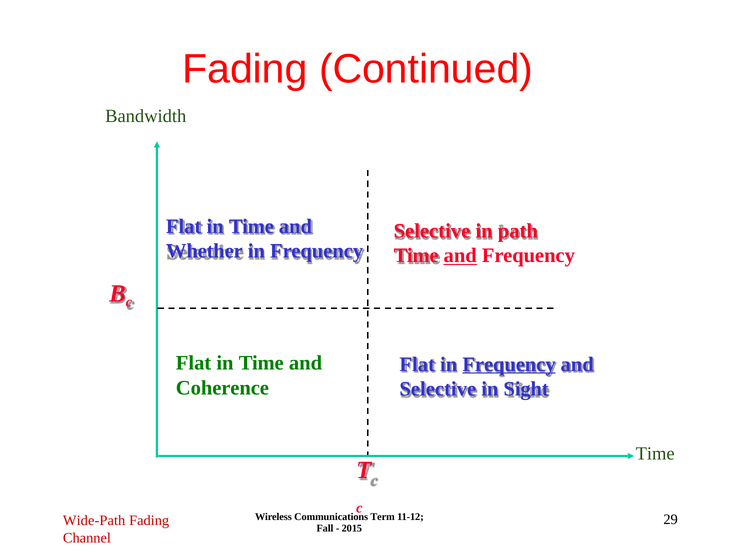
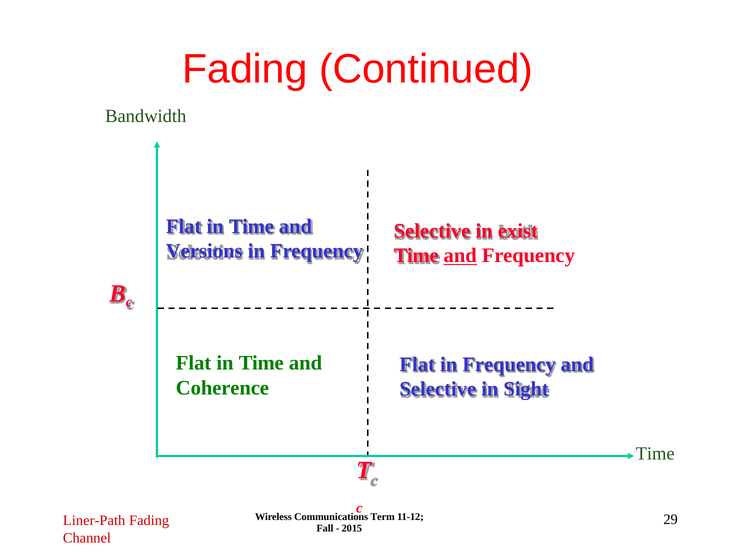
path: path -> exist
Whether: Whether -> Versions
Frequency at (509, 364) underline: present -> none
Wide-Path: Wide-Path -> Liner-Path
